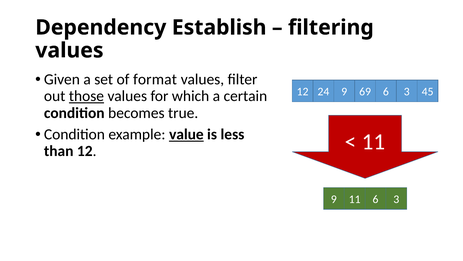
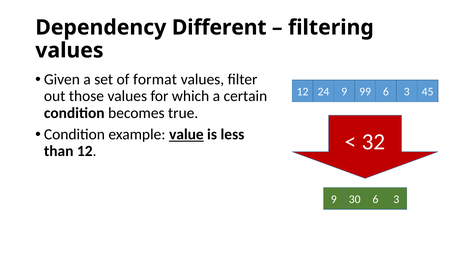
Establish: Establish -> Different
69: 69 -> 99
those underline: present -> none
11 at (373, 142): 11 -> 32
9 11: 11 -> 30
